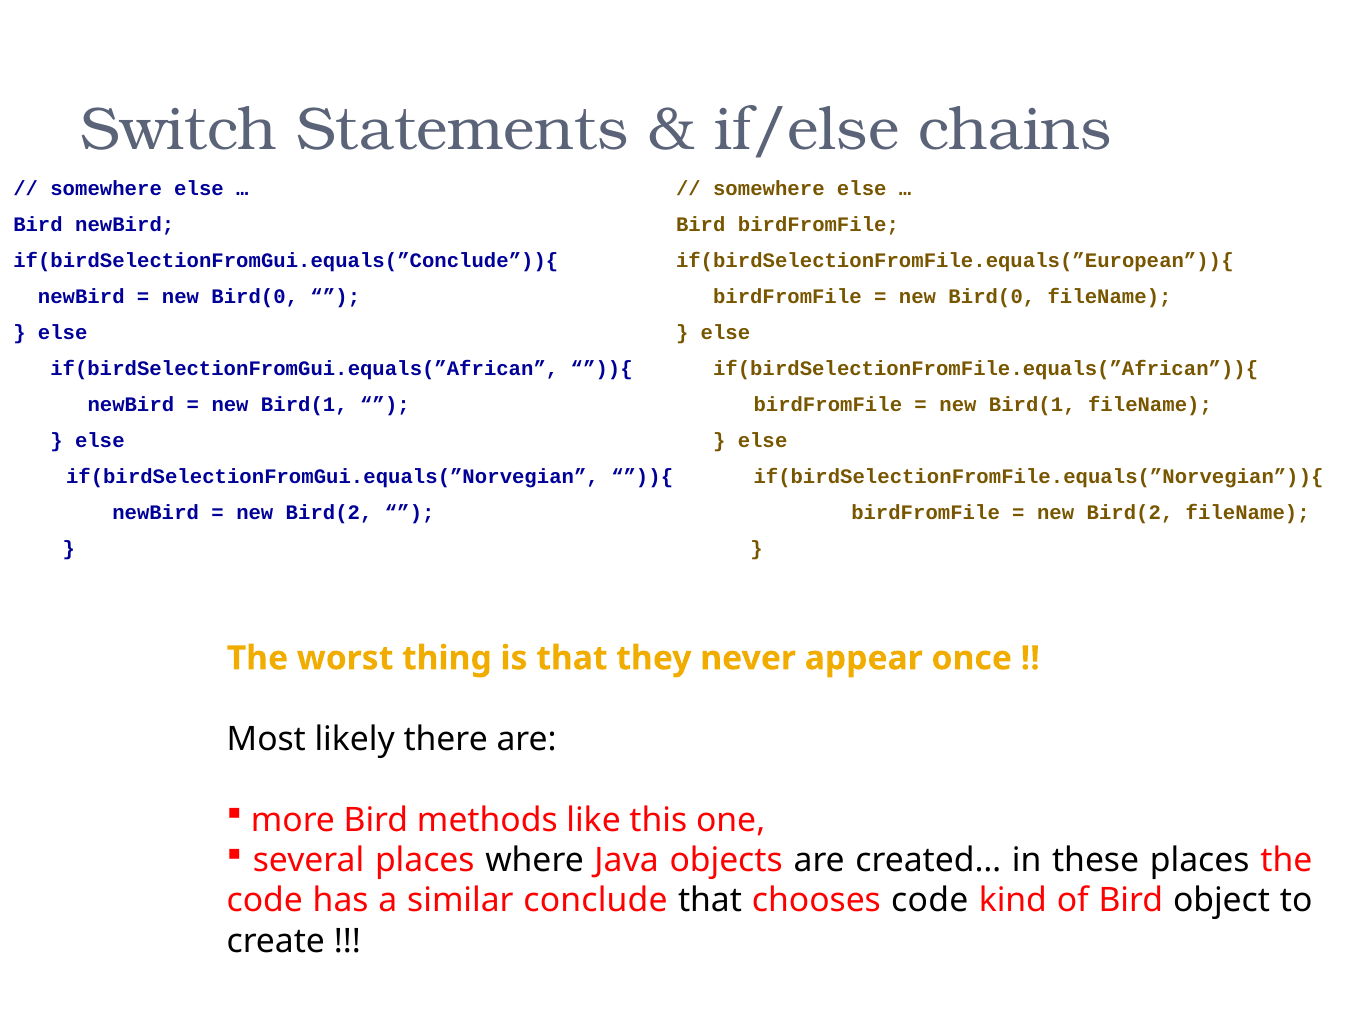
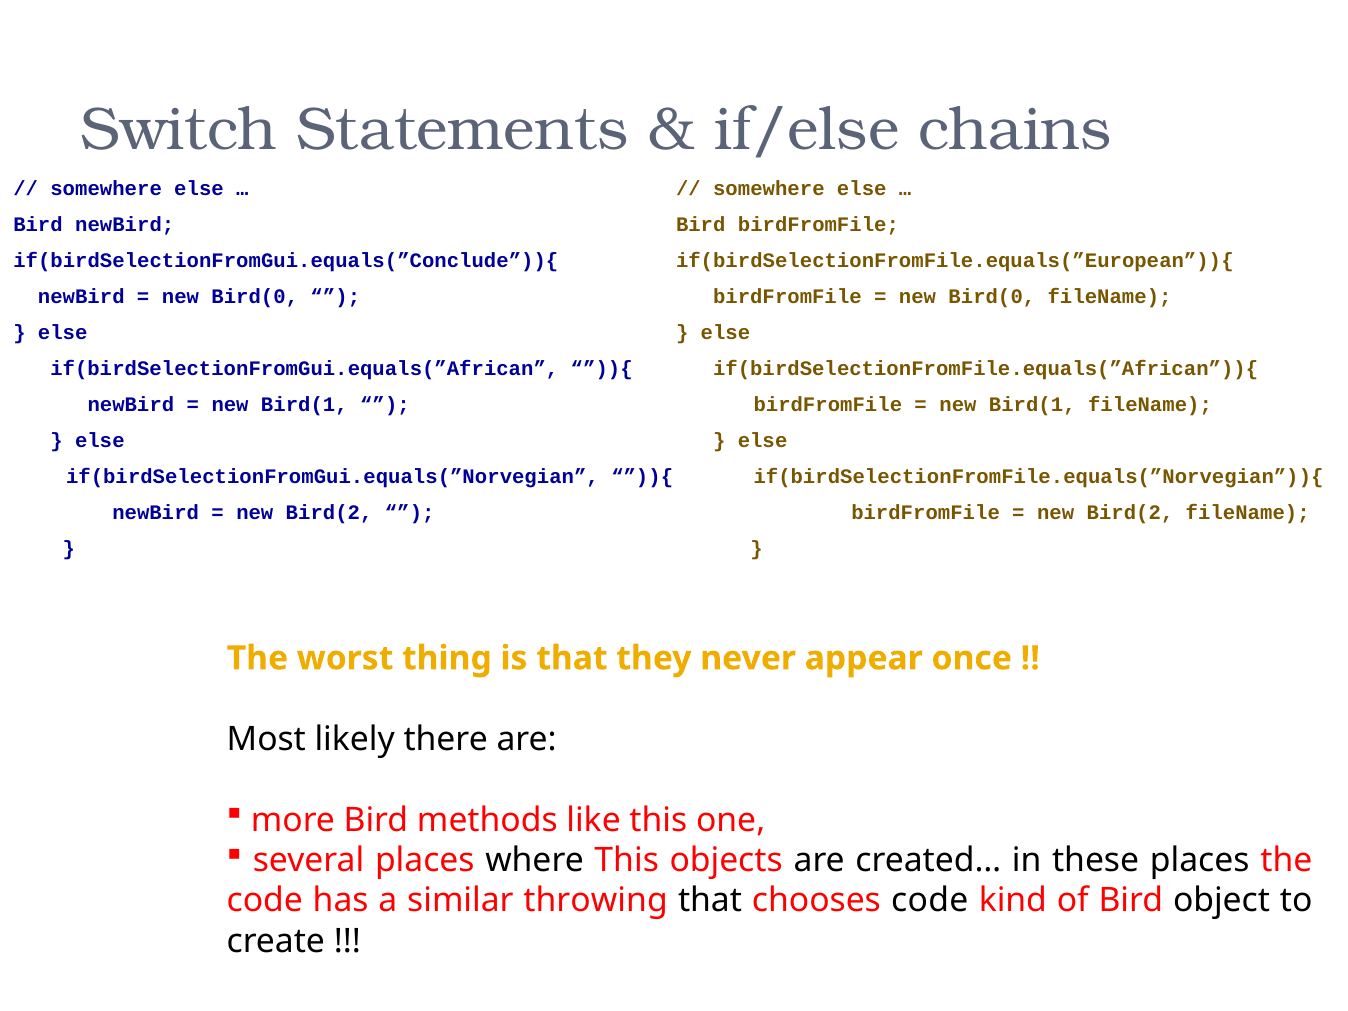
where Java: Java -> This
conclude: conclude -> throwing
